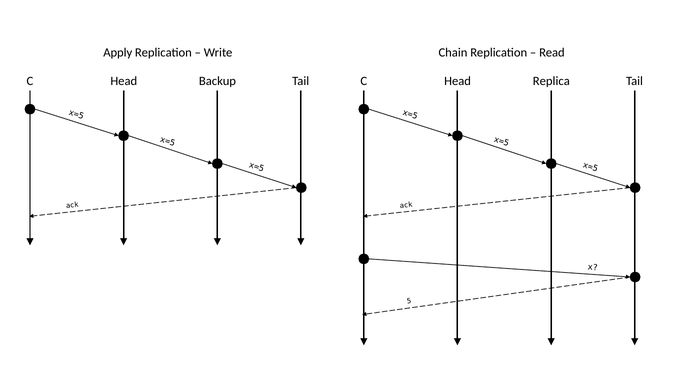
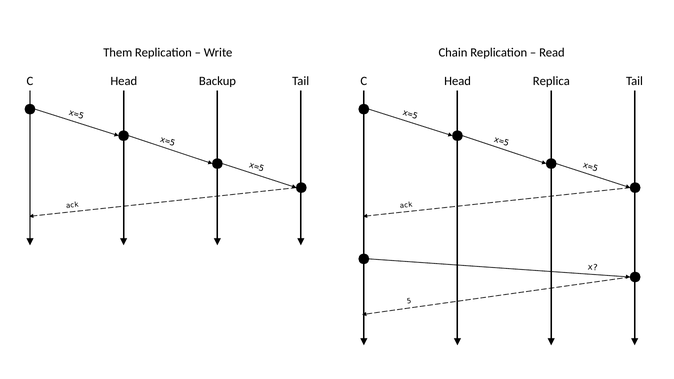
Apply: Apply -> Them
